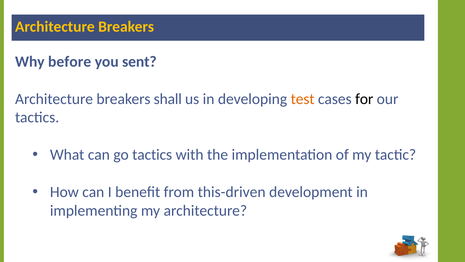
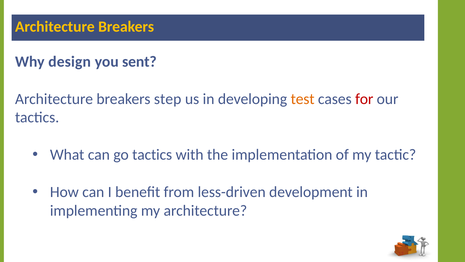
before: before -> design
shall: shall -> step
for colour: black -> red
this-driven: this-driven -> less-driven
